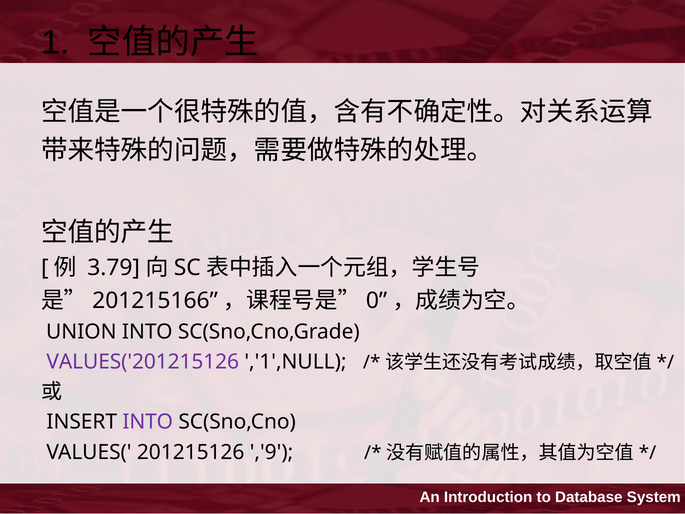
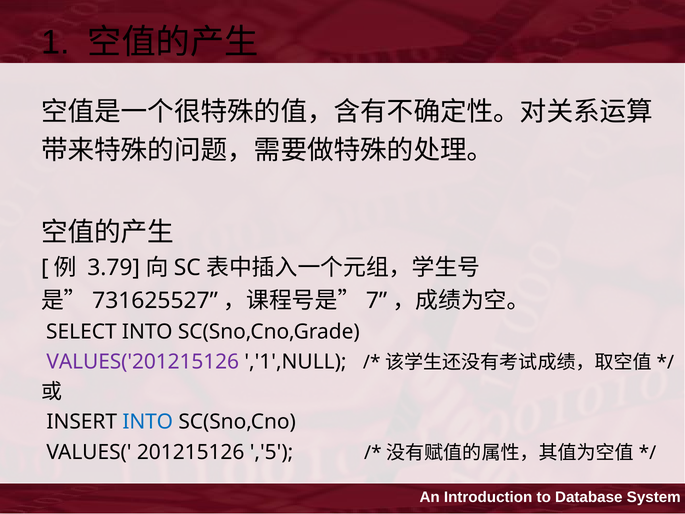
201215166: 201215166 -> 731625527
0: 0 -> 7
UNION: UNION -> SELECT
INTO at (148, 422) colour: purple -> blue
,'9: ,'9 -> ,'5
